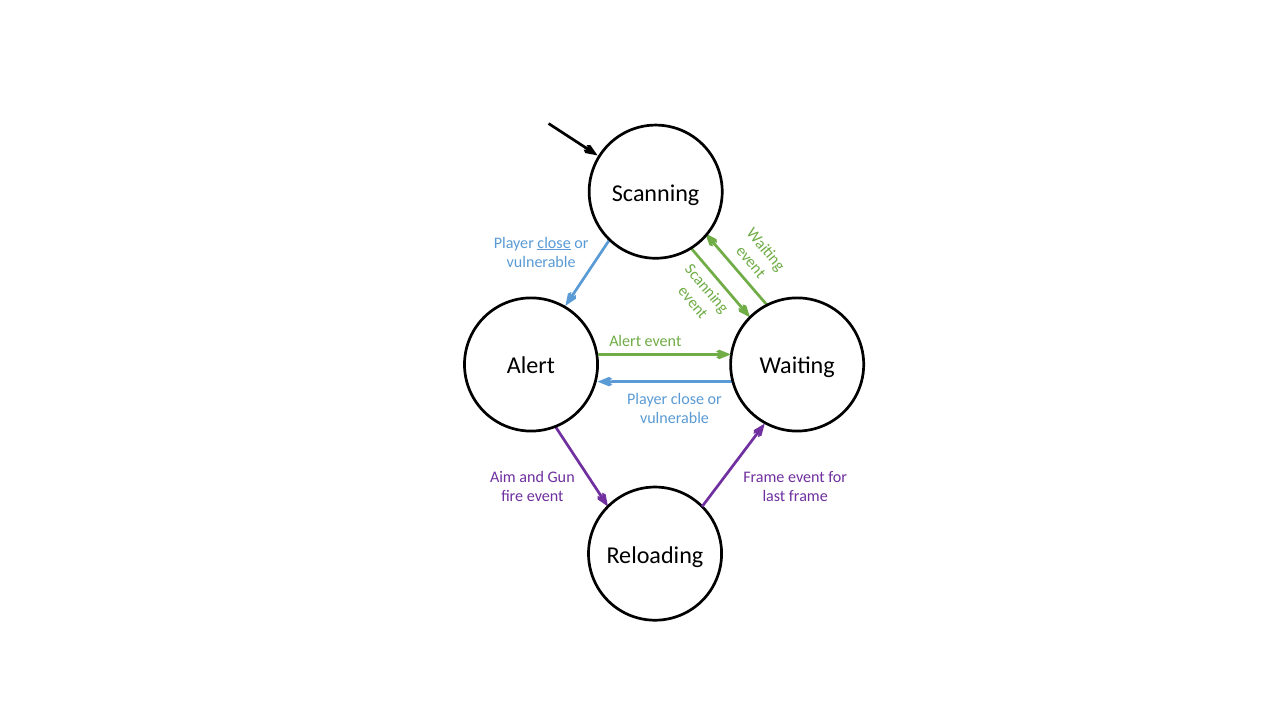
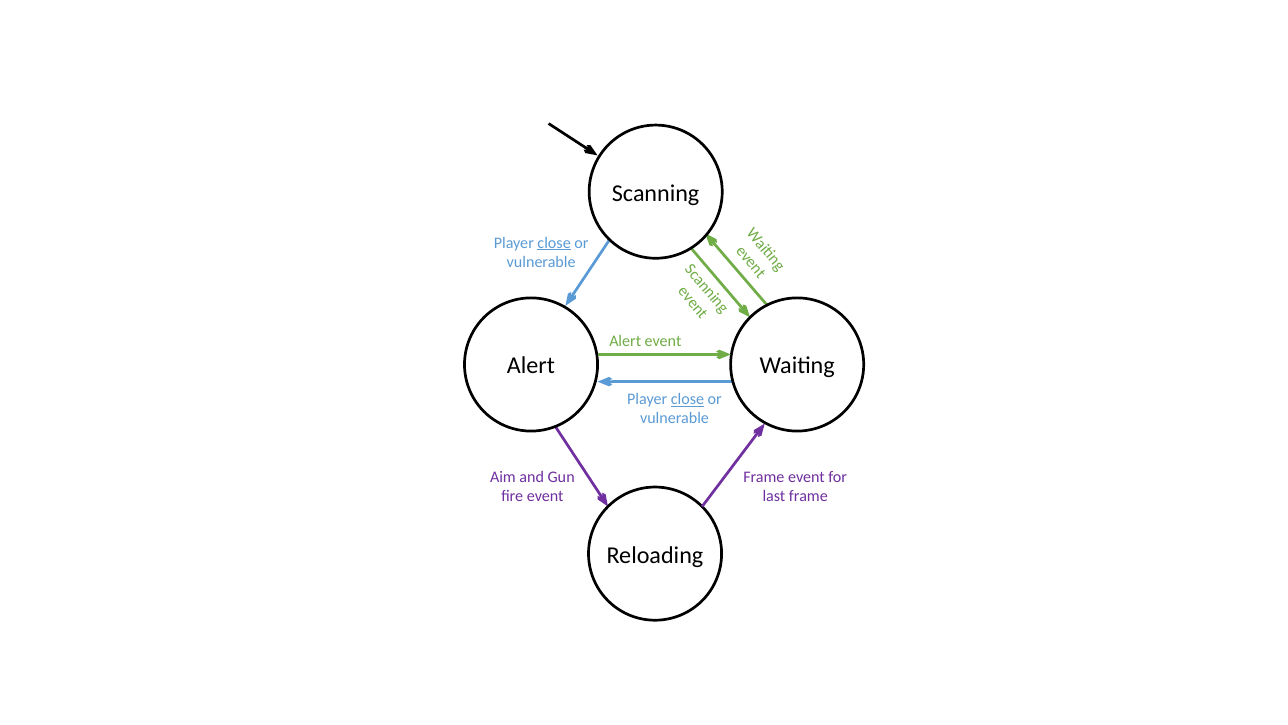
close at (687, 399) underline: none -> present
